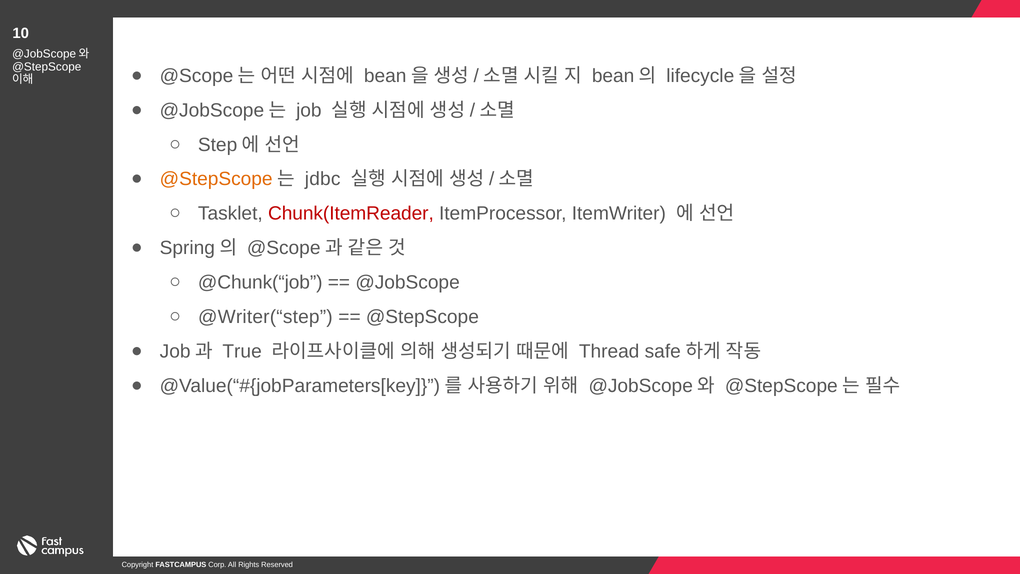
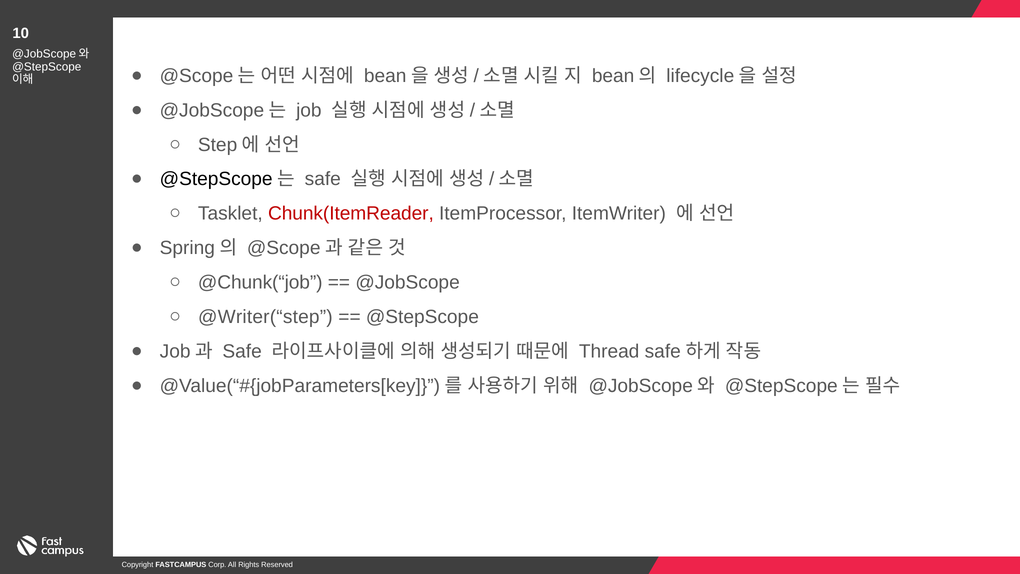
@StepScope at (216, 179) colour: orange -> black
jdbc at (323, 179): jdbc -> safe
True at (242, 351): True -> Safe
